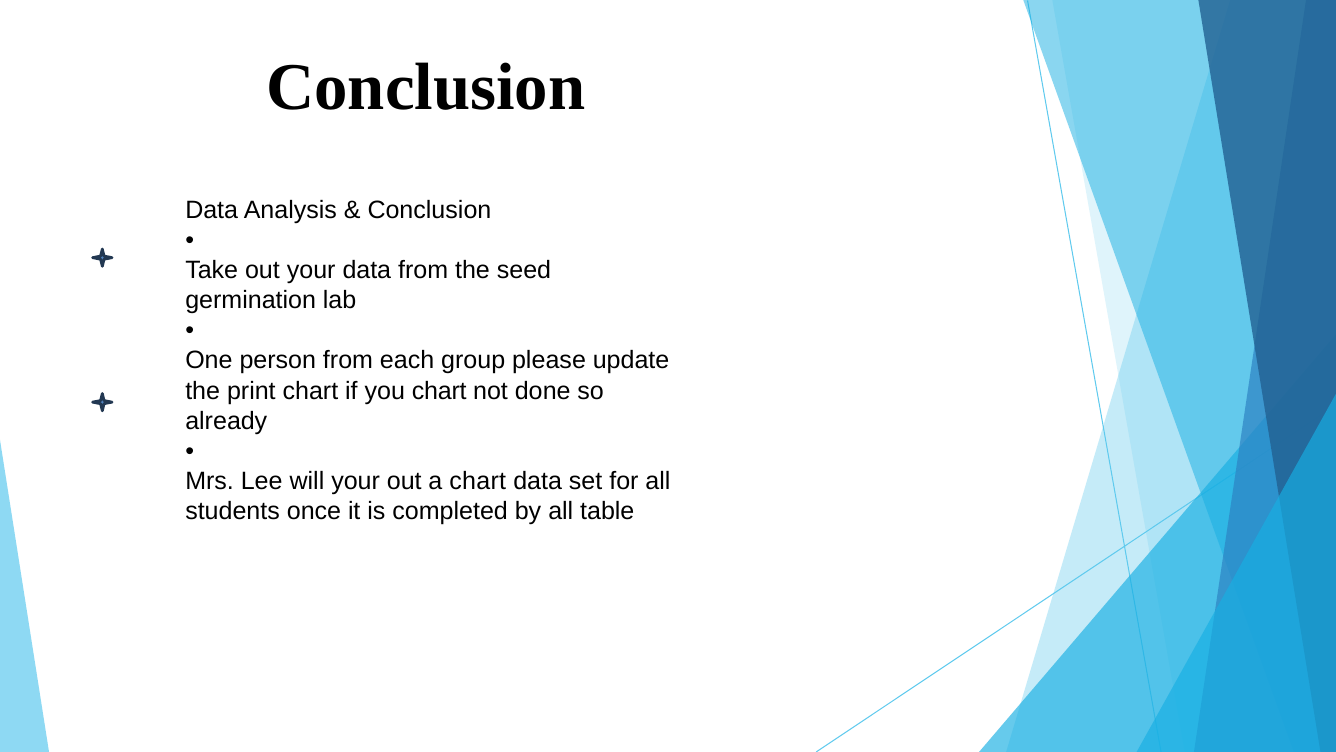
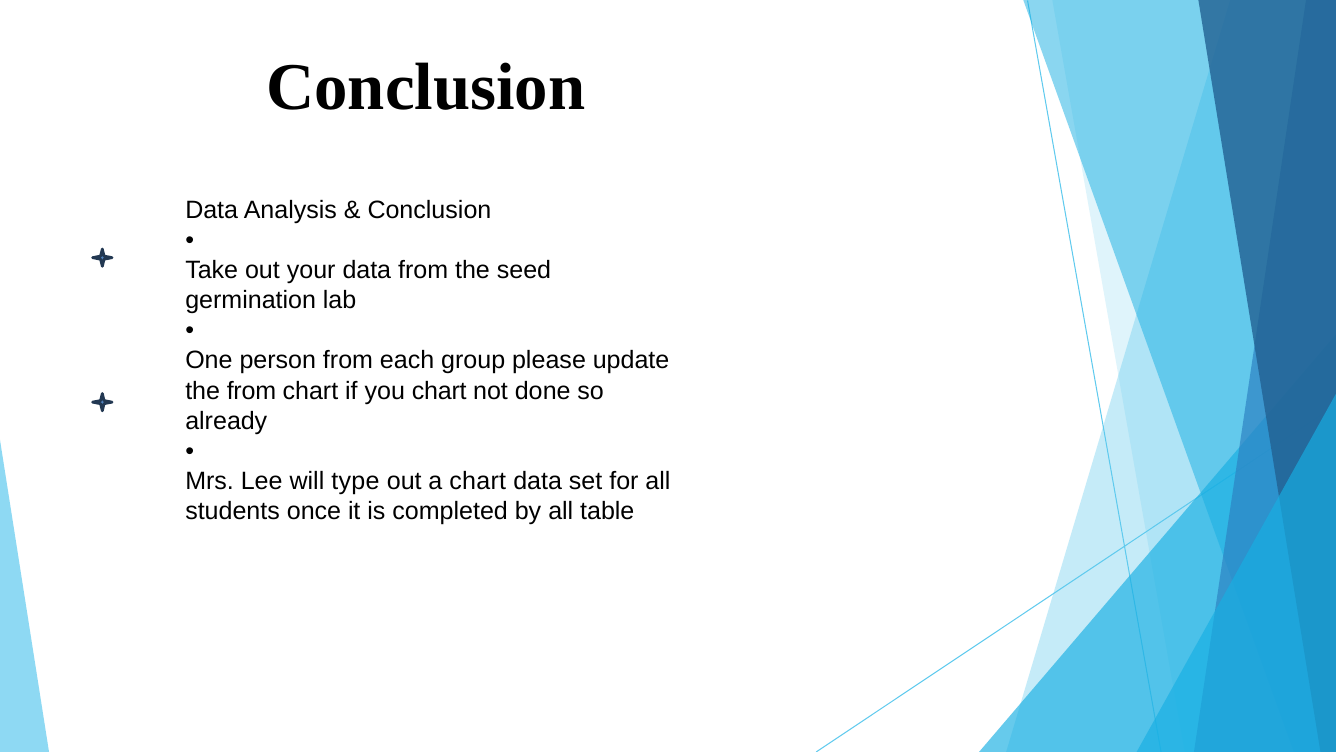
the print: print -> from
will your: your -> type
